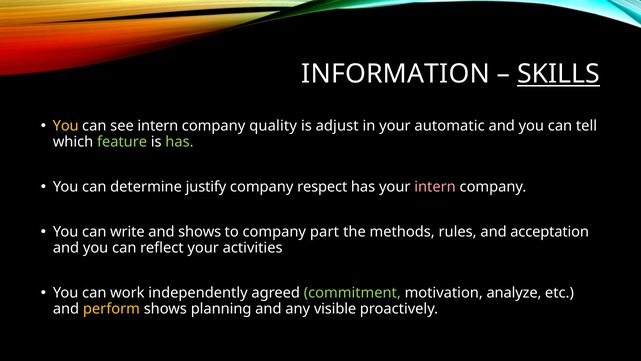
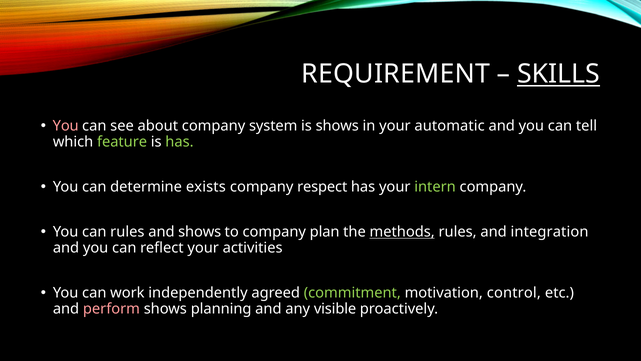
INFORMATION: INFORMATION -> REQUIREMENT
You at (66, 126) colour: yellow -> pink
see intern: intern -> about
quality: quality -> system
is adjust: adjust -> shows
justify: justify -> exists
intern at (435, 187) colour: pink -> light green
can write: write -> rules
part: part -> plan
methods underline: none -> present
acceptation: acceptation -> integration
analyze: analyze -> control
perform colour: yellow -> pink
